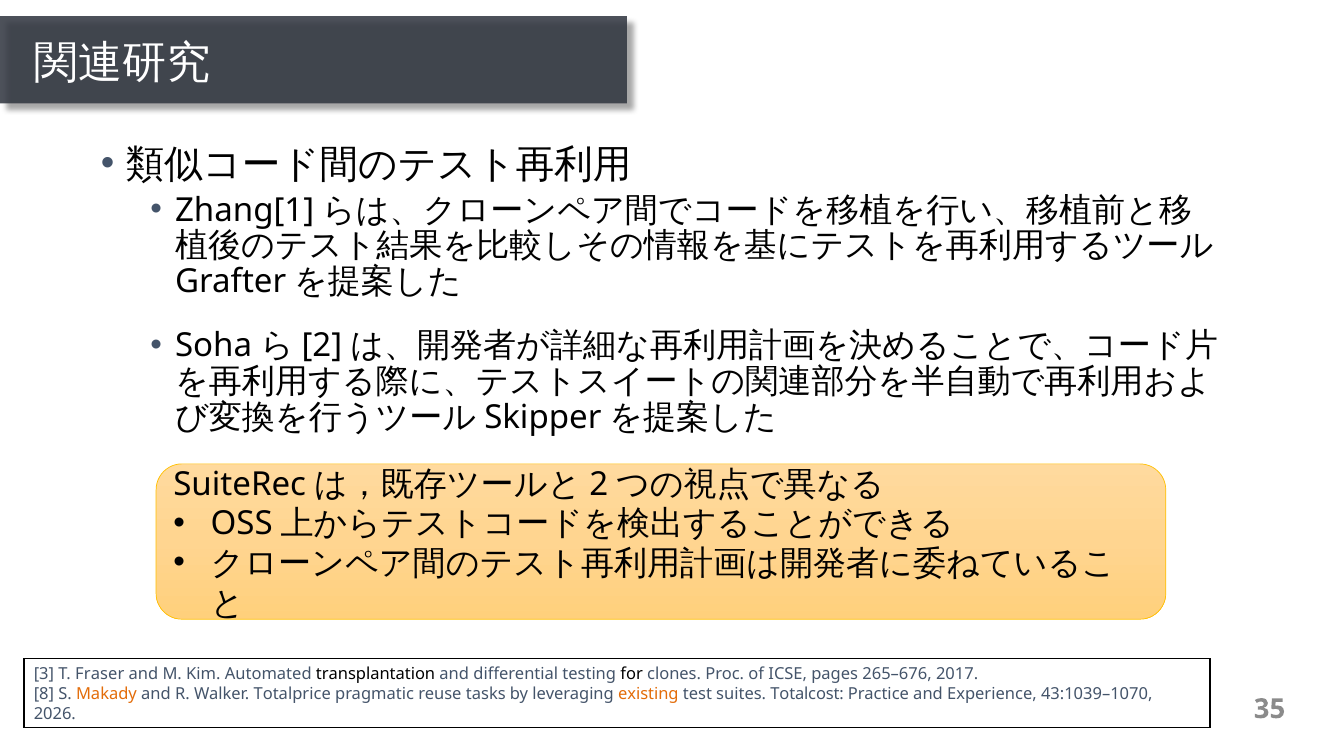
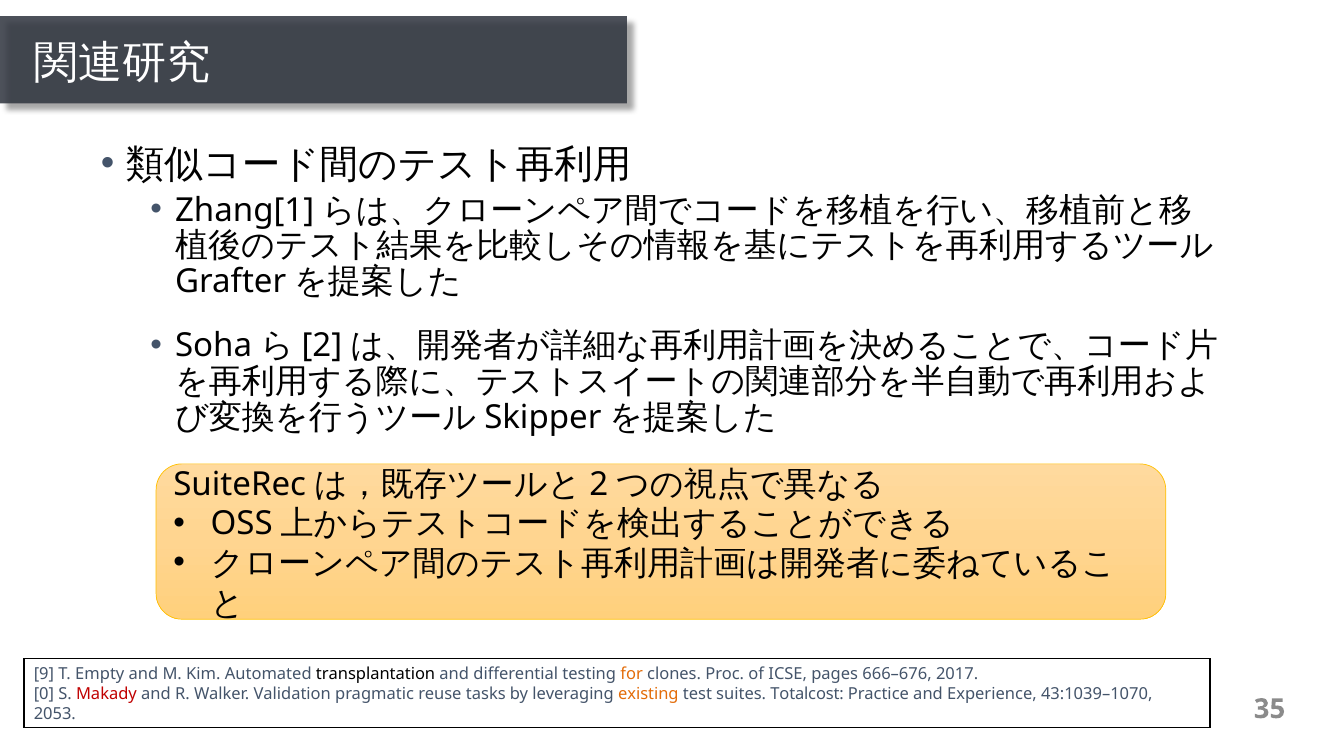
3: 3 -> 9
Fraser: Fraser -> Empty
for colour: black -> orange
265–676: 265–676 -> 666–676
8: 8 -> 0
Makady colour: orange -> red
Totalprice: Totalprice -> Validation
2026: 2026 -> 2053
